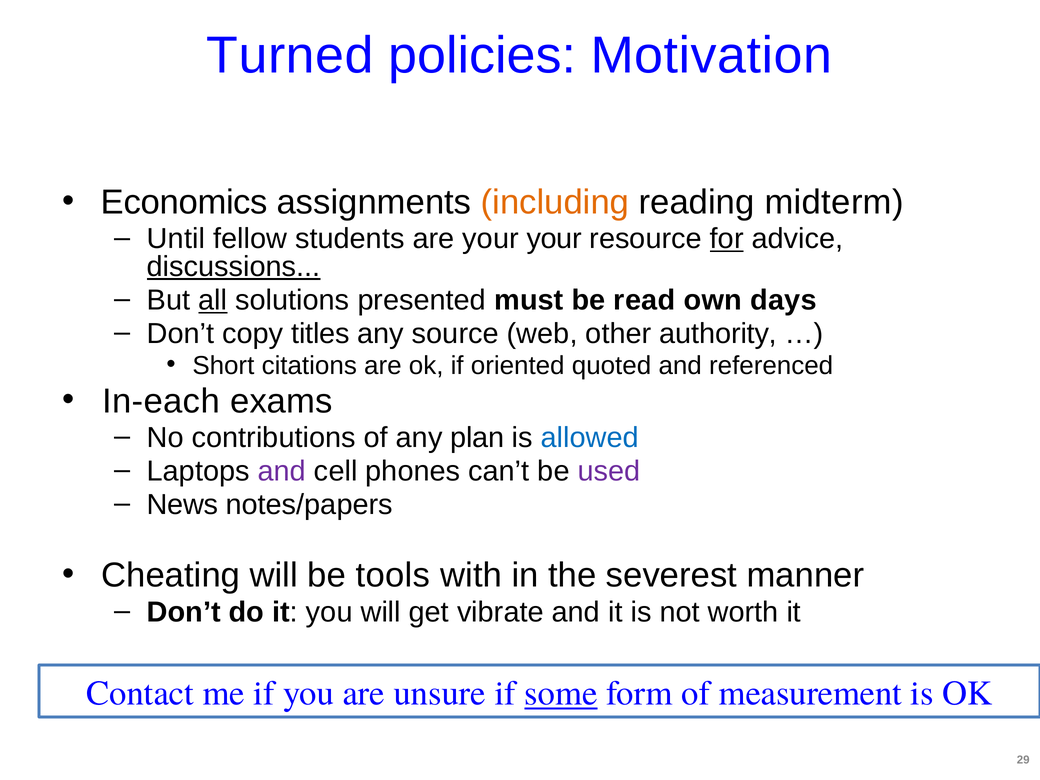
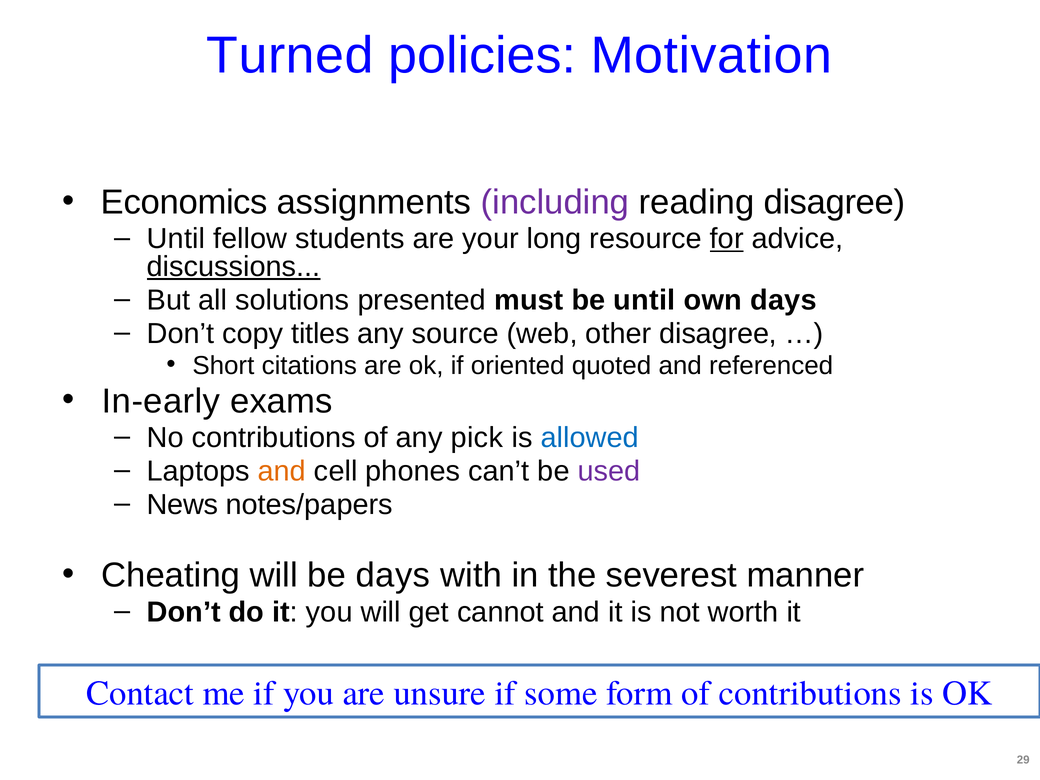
including colour: orange -> purple
reading midterm: midterm -> disagree
your your: your -> long
all underline: present -> none
be read: read -> until
other authority: authority -> disagree
In-each: In-each -> In-early
plan: plan -> pick
and at (282, 471) colour: purple -> orange
be tools: tools -> days
vibrate: vibrate -> cannot
some underline: present -> none
of measurement: measurement -> contributions
